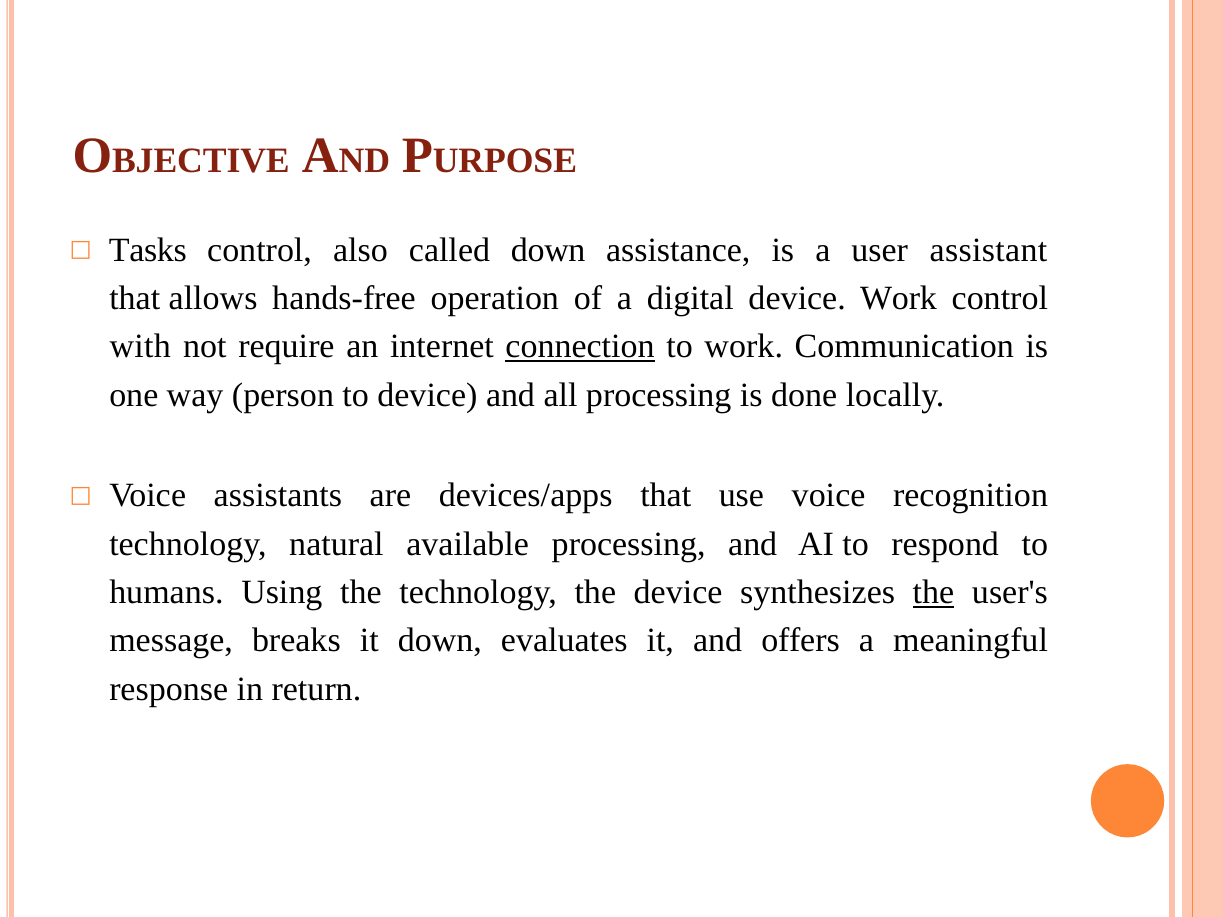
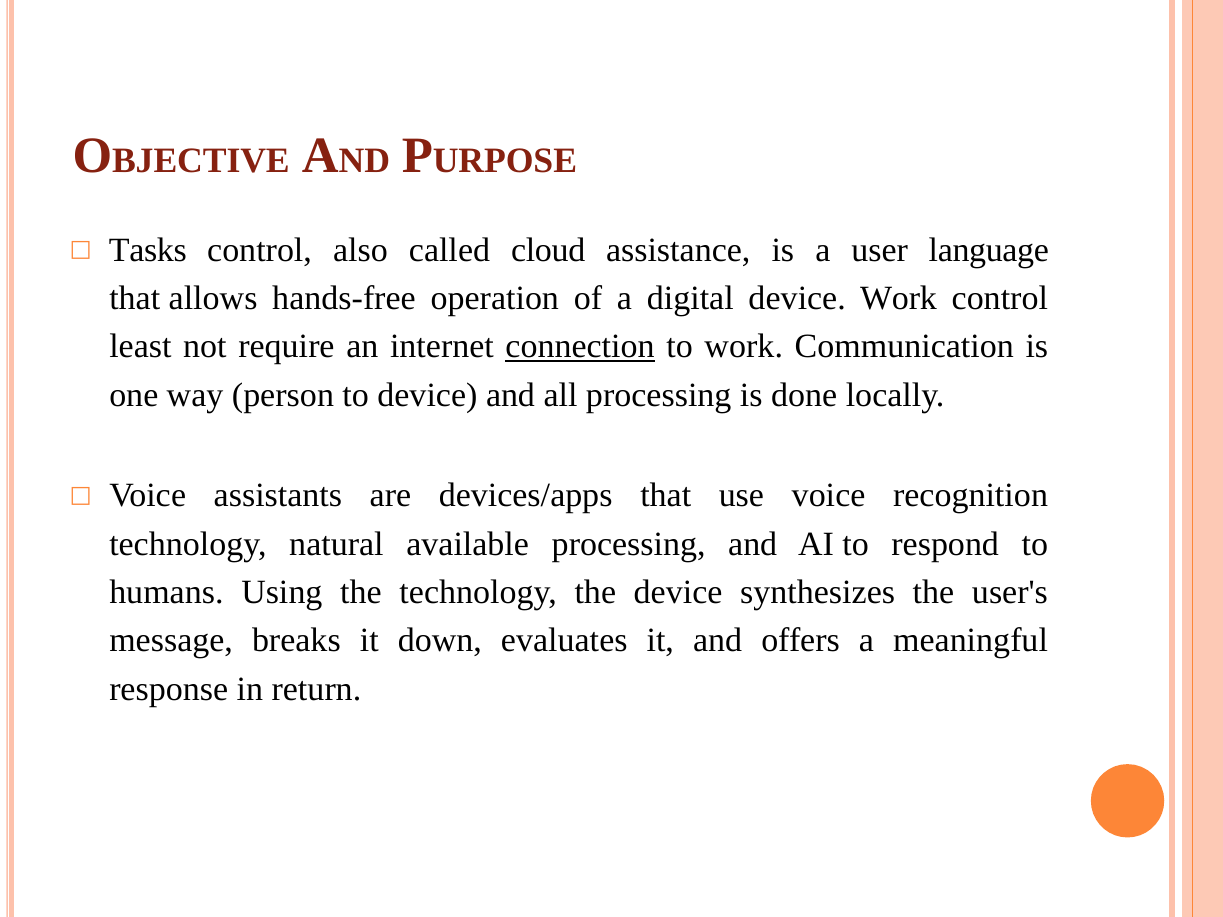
called down: down -> cloud
assistant: assistant -> language
with: with -> least
the at (933, 592) underline: present -> none
